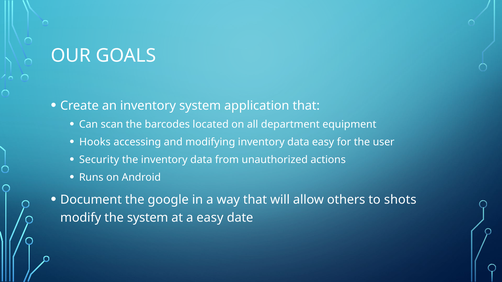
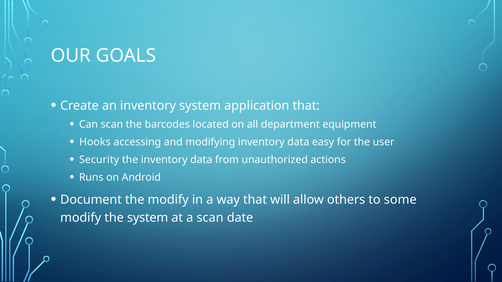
the google: google -> modify
shots: shots -> some
a easy: easy -> scan
